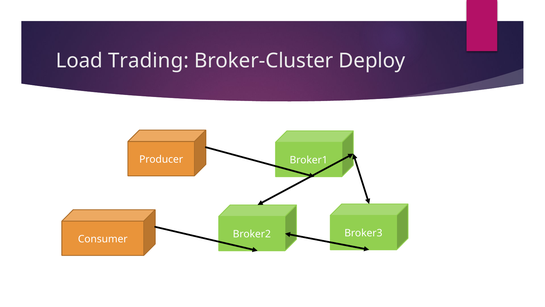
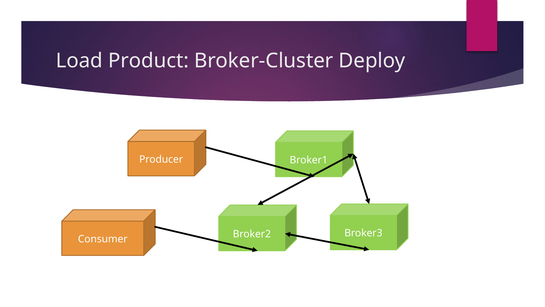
Trading: Trading -> Product
